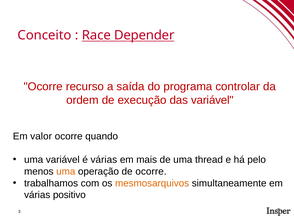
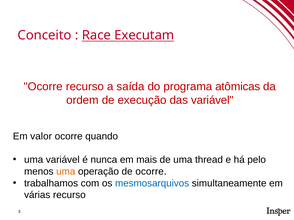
Depender: Depender -> Executam
controlar: controlar -> atômicas
é várias: várias -> nunca
mesmosarquivos colour: orange -> blue
várias positivo: positivo -> recurso
